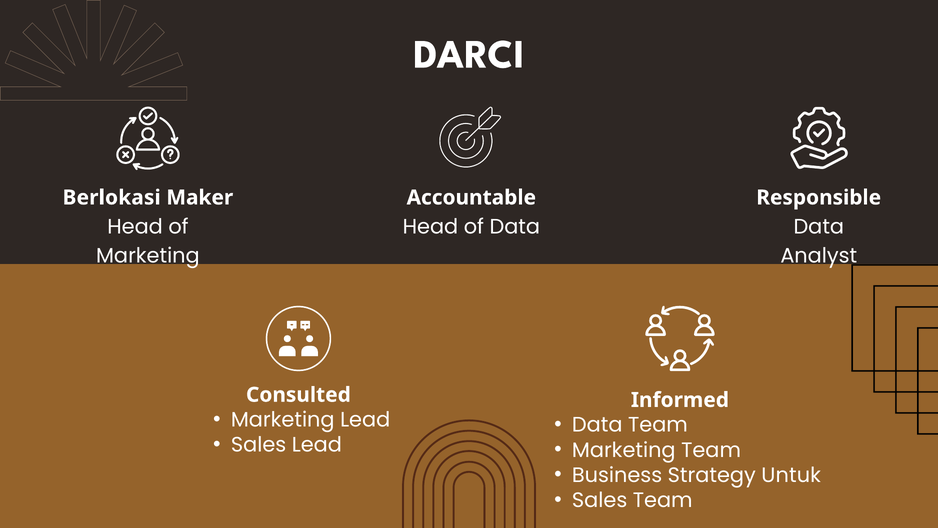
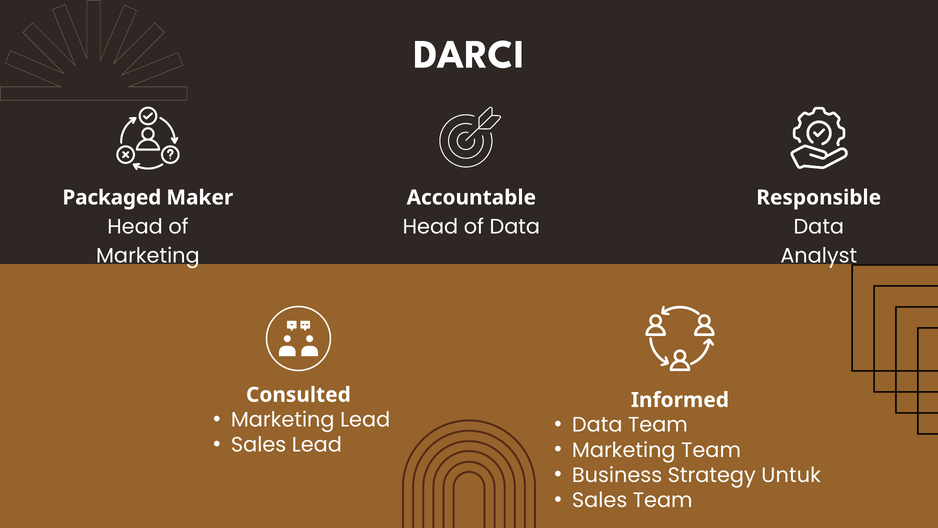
Berlokasi: Berlokasi -> Packaged
